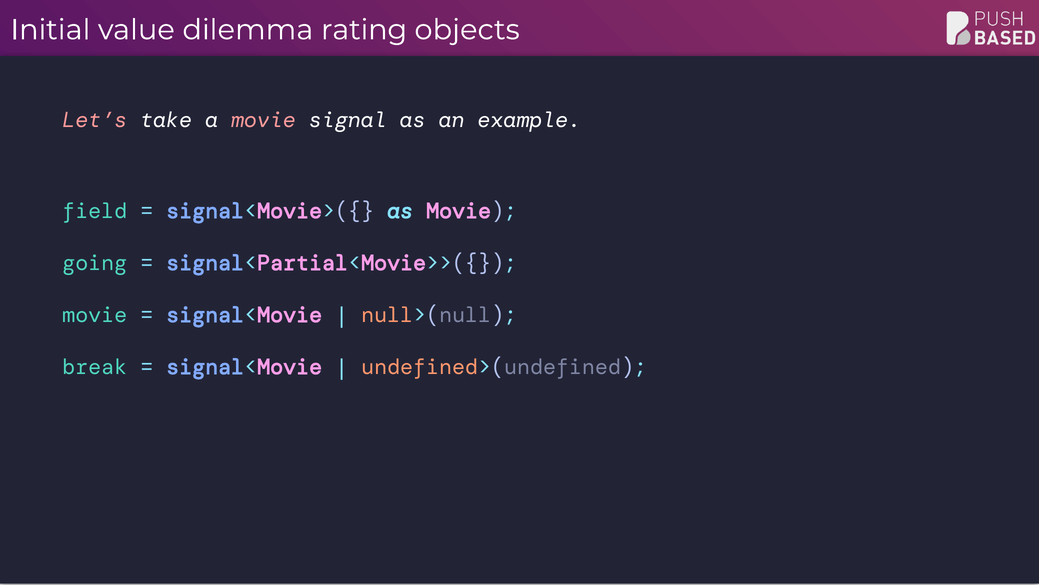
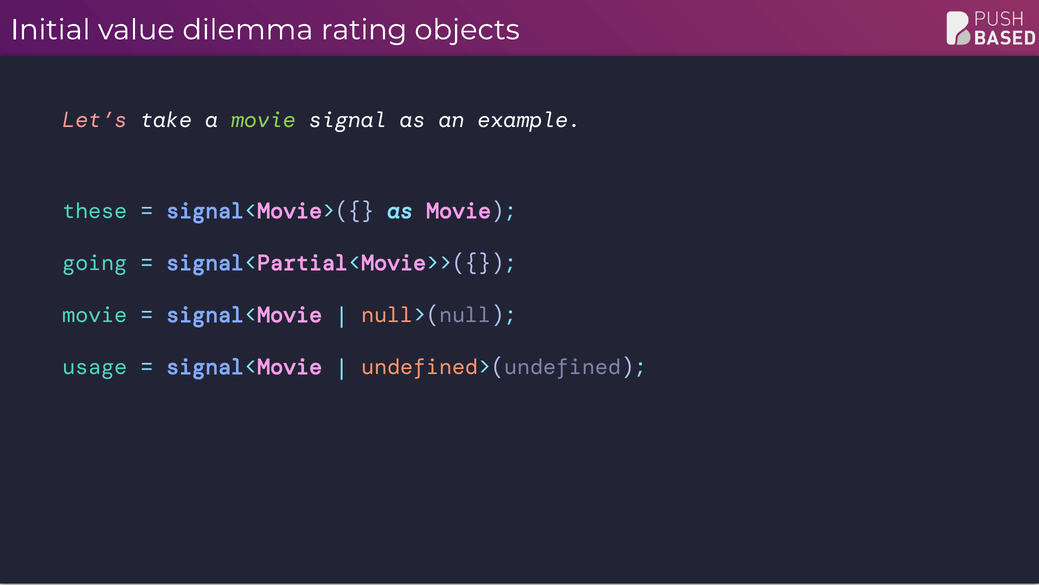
movie at (263, 120) colour: pink -> light green
field: field -> these
break: break -> usage
